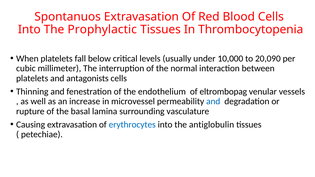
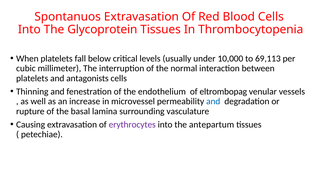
Prophylactic: Prophylactic -> Glycoprotein
20,090: 20,090 -> 69,113
erythrocytes colour: blue -> purple
antiglobulin: antiglobulin -> antepartum
